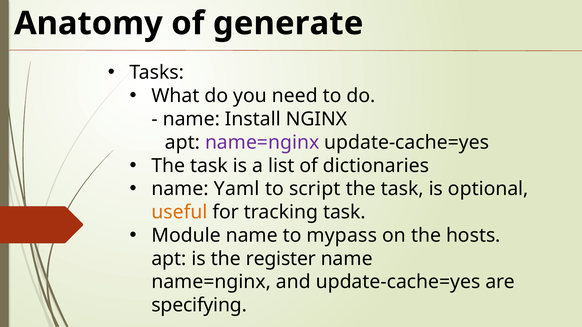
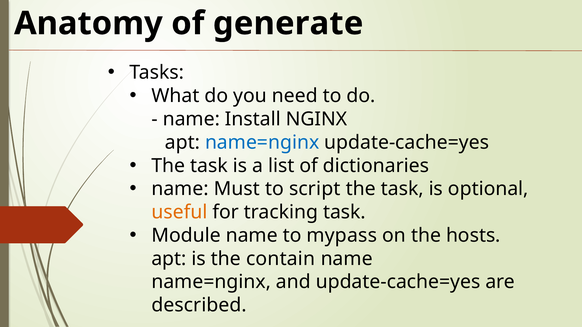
name=nginx at (262, 143) colour: purple -> blue
Yaml: Yaml -> Must
register: register -> contain
specifying: specifying -> described
